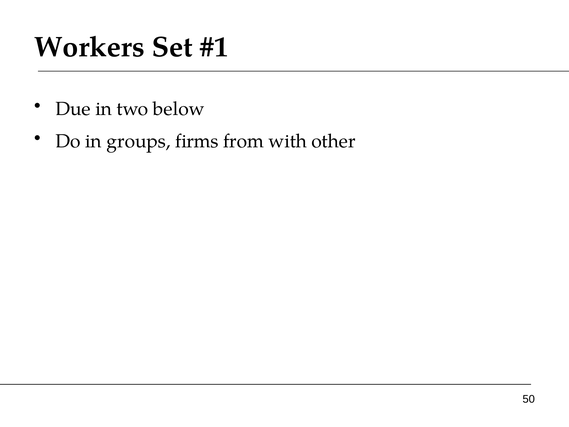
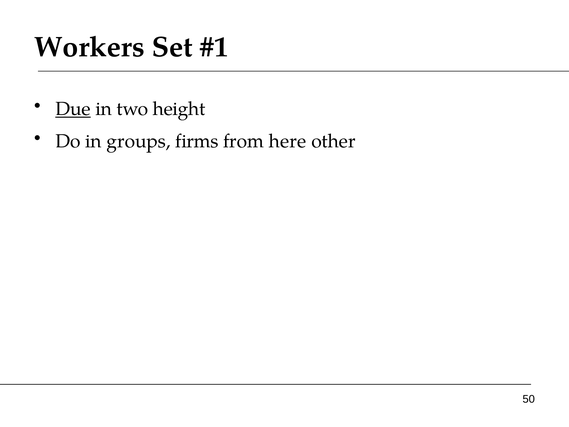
Due underline: none -> present
below: below -> height
with: with -> here
